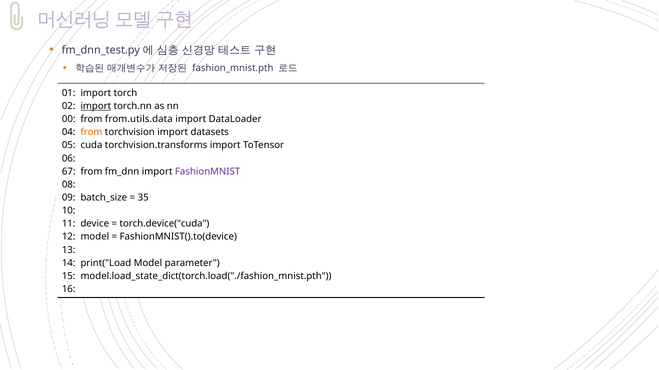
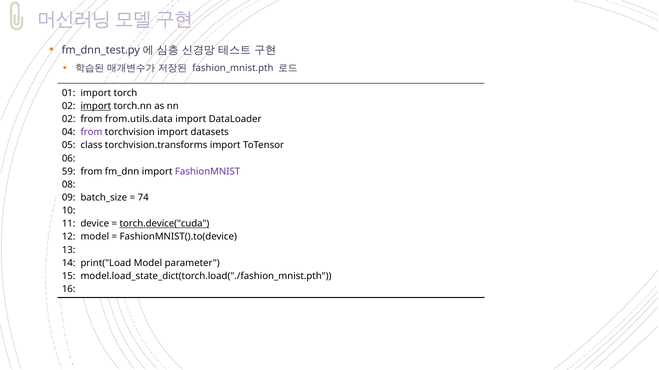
00 at (69, 119): 00 -> 02
from at (91, 132) colour: orange -> purple
cuda: cuda -> class
67: 67 -> 59
35: 35 -> 74
torch.device("cuda underline: none -> present
